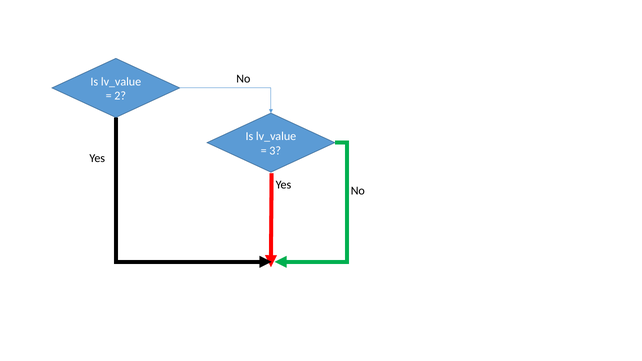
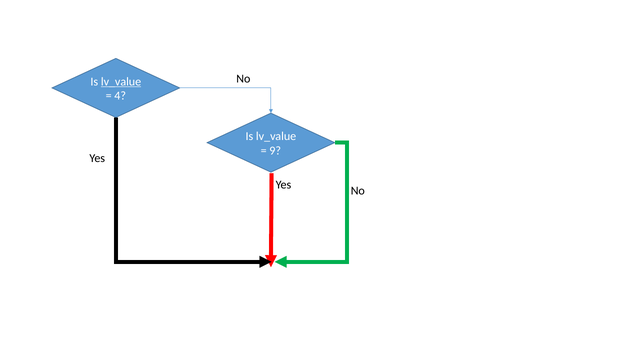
lv_value at (121, 82) underline: none -> present
2: 2 -> 4
3: 3 -> 9
